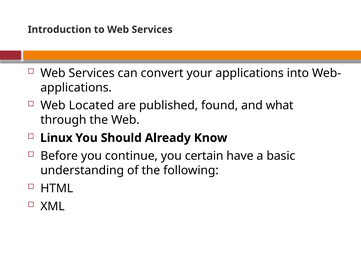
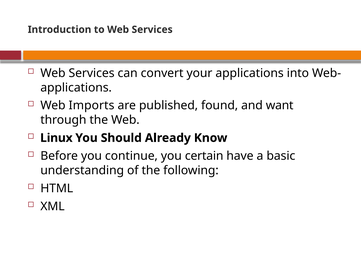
Located: Located -> Imports
what: what -> want
